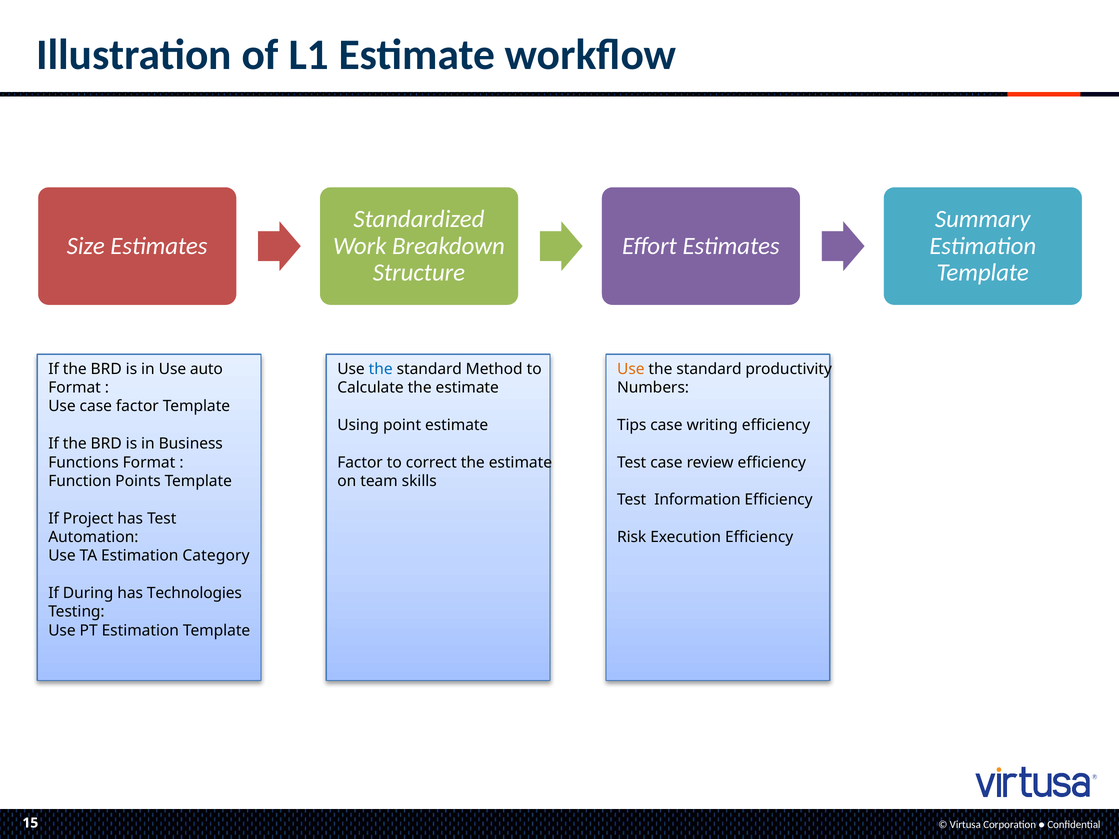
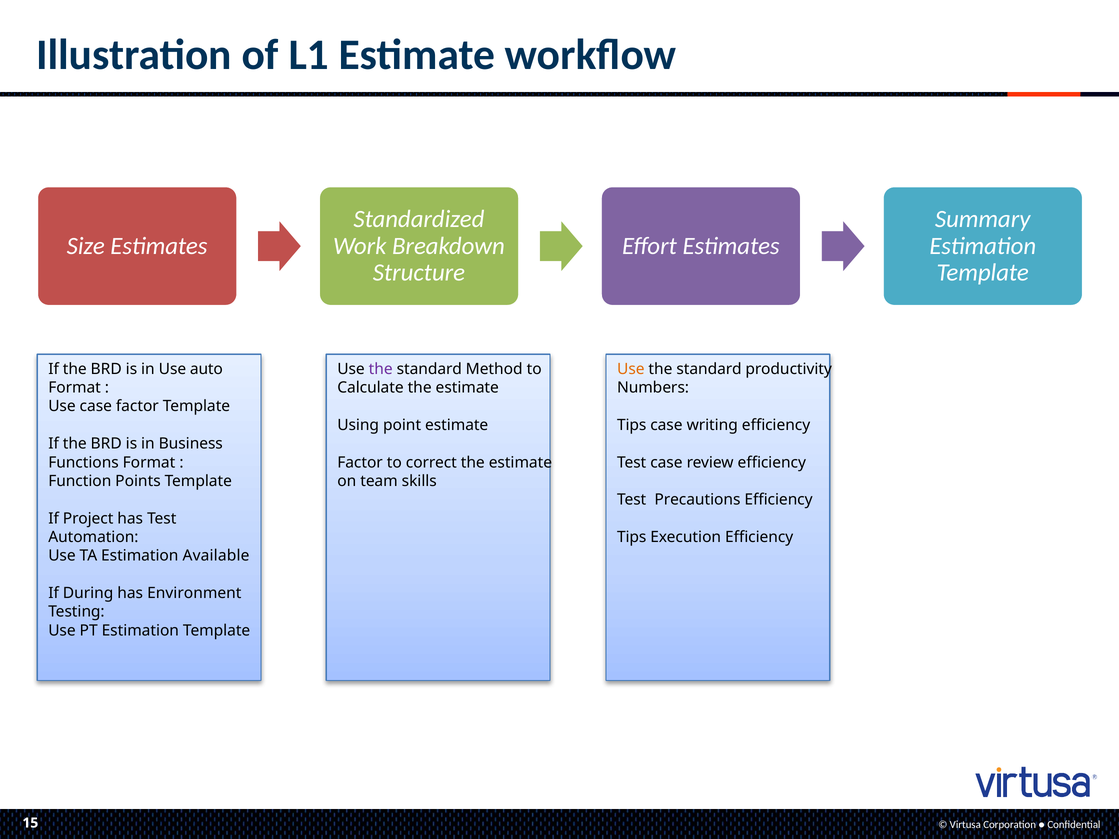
the at (381, 369) colour: blue -> purple
Information: Information -> Precautions
Risk at (632, 537): Risk -> Tips
Category: Category -> Available
Technologies: Technologies -> Environment
